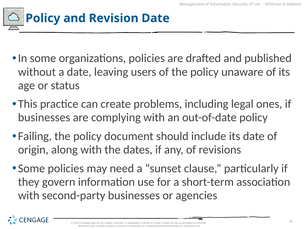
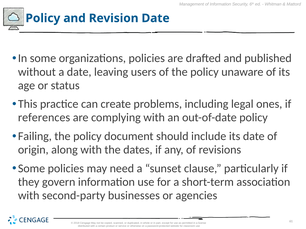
businesses at (44, 118): businesses -> references
